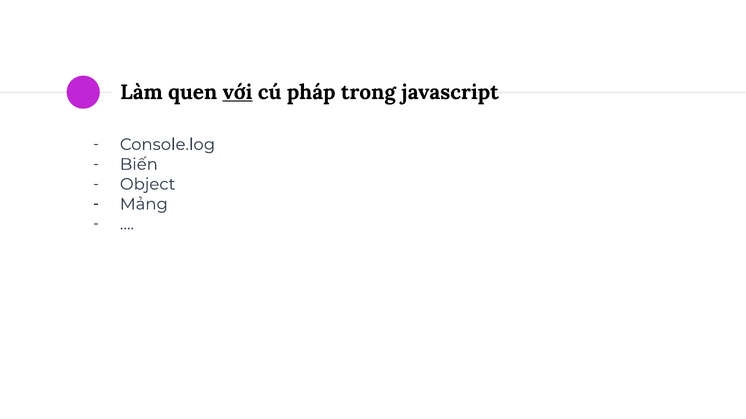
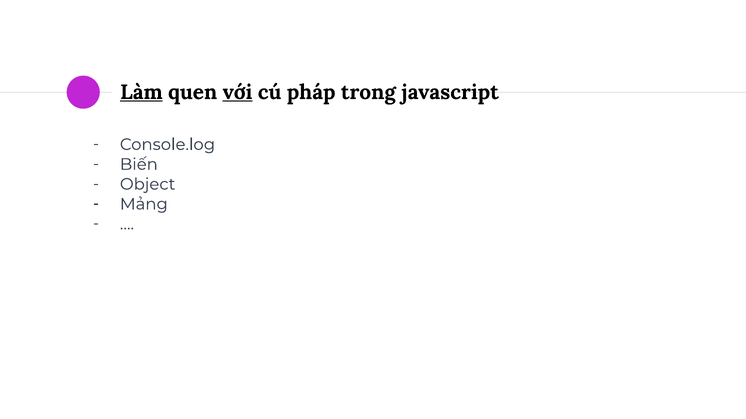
Làm underline: none -> present
